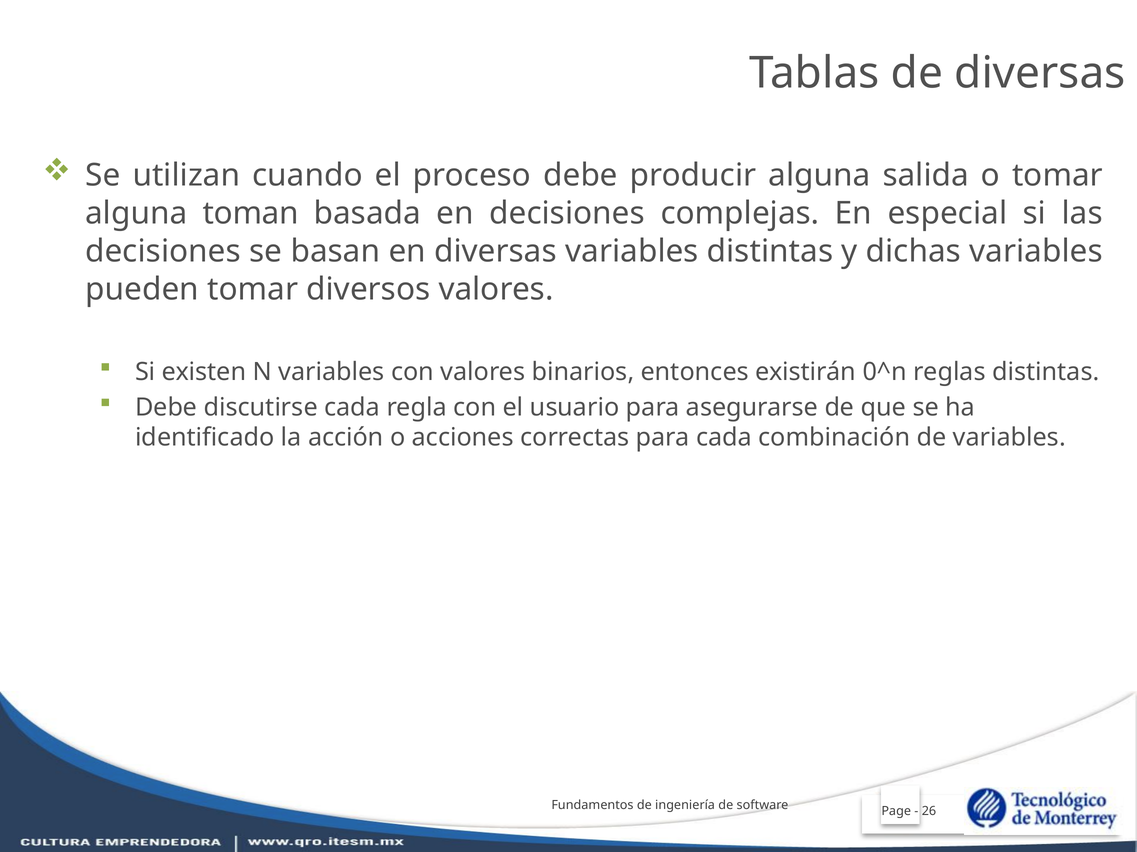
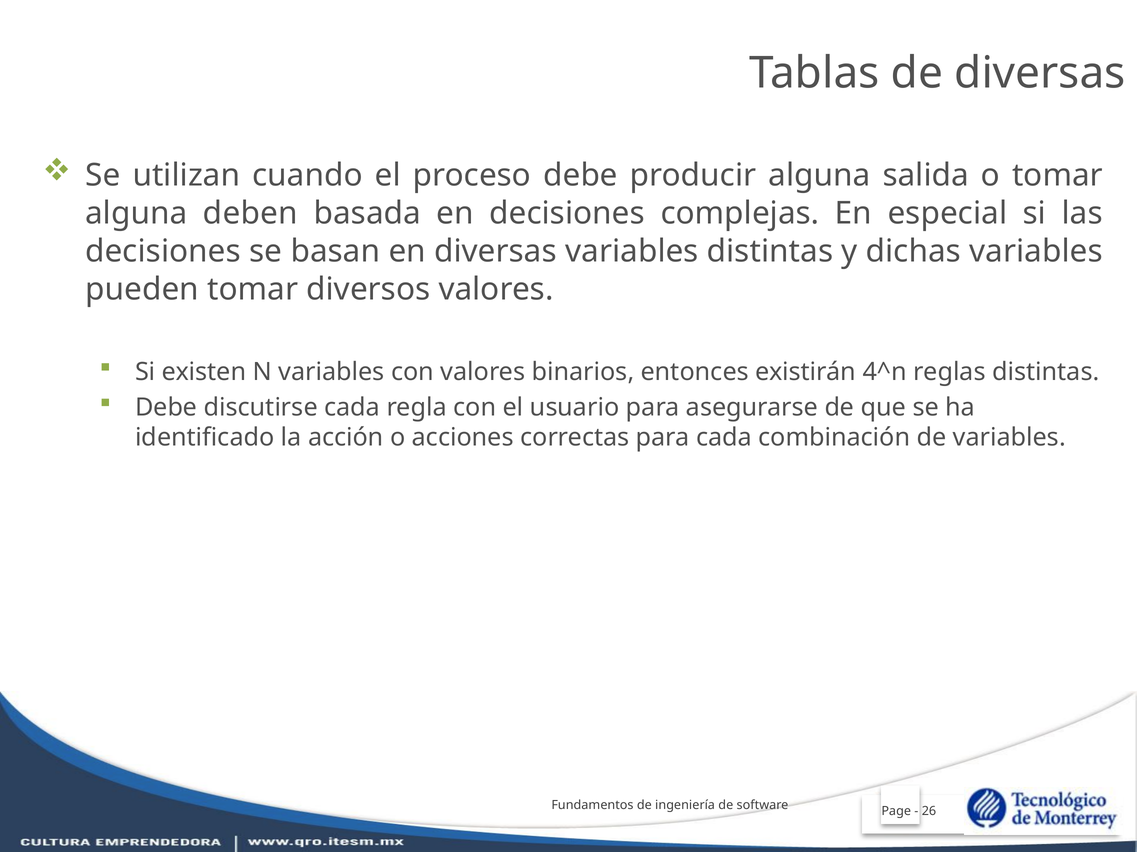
toman: toman -> deben
0^n: 0^n -> 4^n
